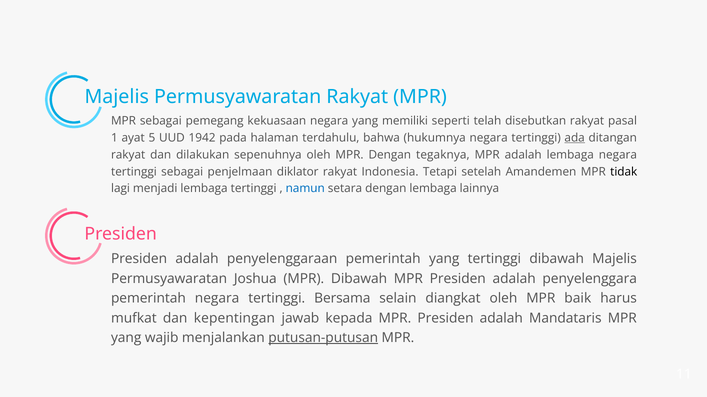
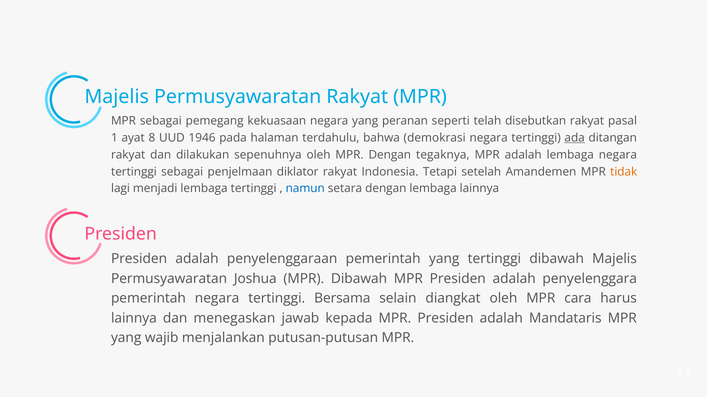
memiliki: memiliki -> peranan
5: 5 -> 8
1942: 1942 -> 1946
hukumnya: hukumnya -> demokrasi
tidak colour: black -> orange
baik: baik -> cara
mufkat at (134, 319): mufkat -> lainnya
kepentingan: kepentingan -> menegaskan
putusan-putusan underline: present -> none
